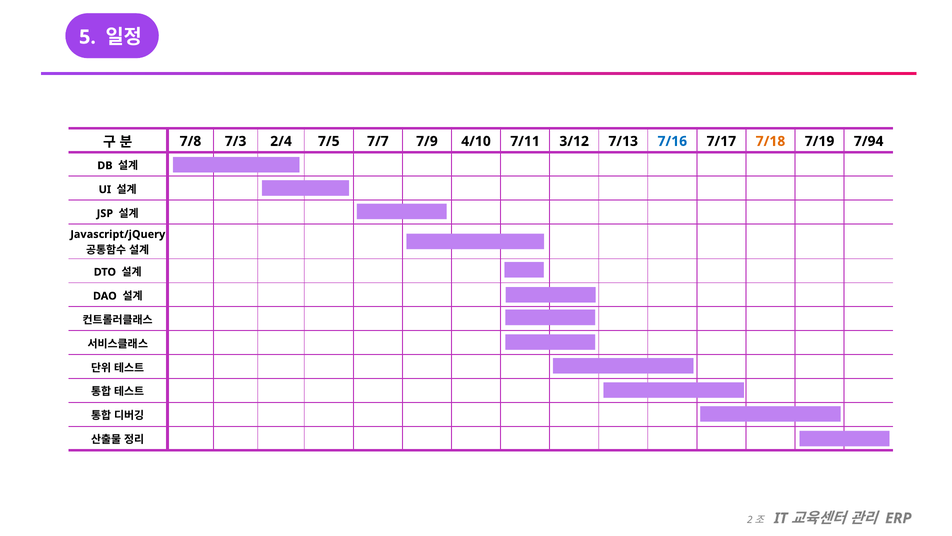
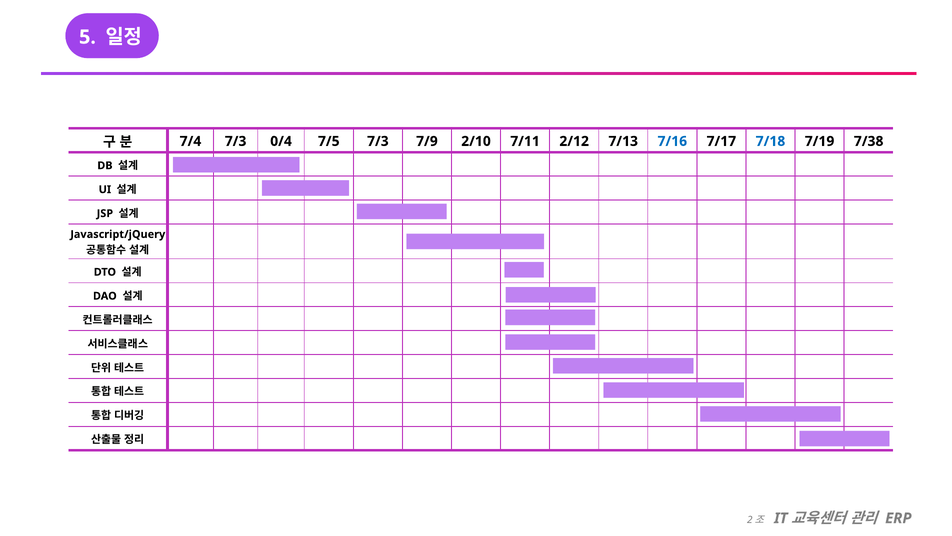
7/8: 7/8 -> 7/4
2/4: 2/4 -> 0/4
7/5 7/7: 7/7 -> 7/3
4/10: 4/10 -> 2/10
3/12: 3/12 -> 2/12
7/18 colour: orange -> blue
7/94: 7/94 -> 7/38
